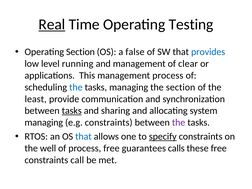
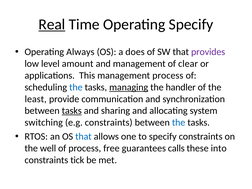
Operating Testing: Testing -> Specify
Operating Section: Section -> Always
false: false -> does
provides colour: blue -> purple
running: running -> amount
managing at (129, 87) underline: none -> present
the section: section -> handler
managing at (44, 123): managing -> switching
the at (179, 123) colour: purple -> blue
specify at (163, 137) underline: present -> none
these free: free -> into
call: call -> tick
